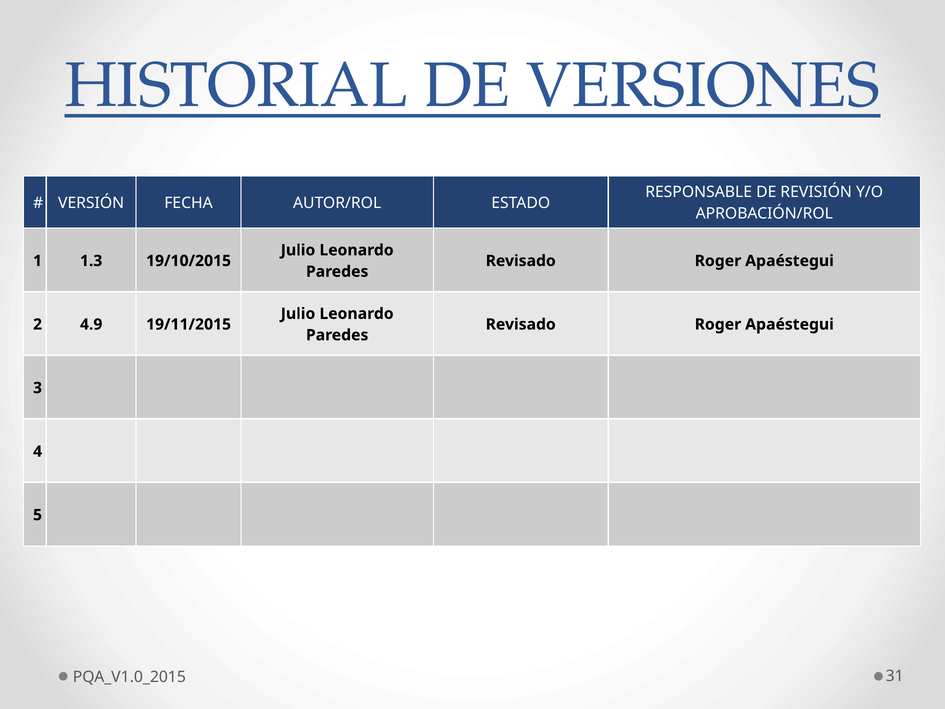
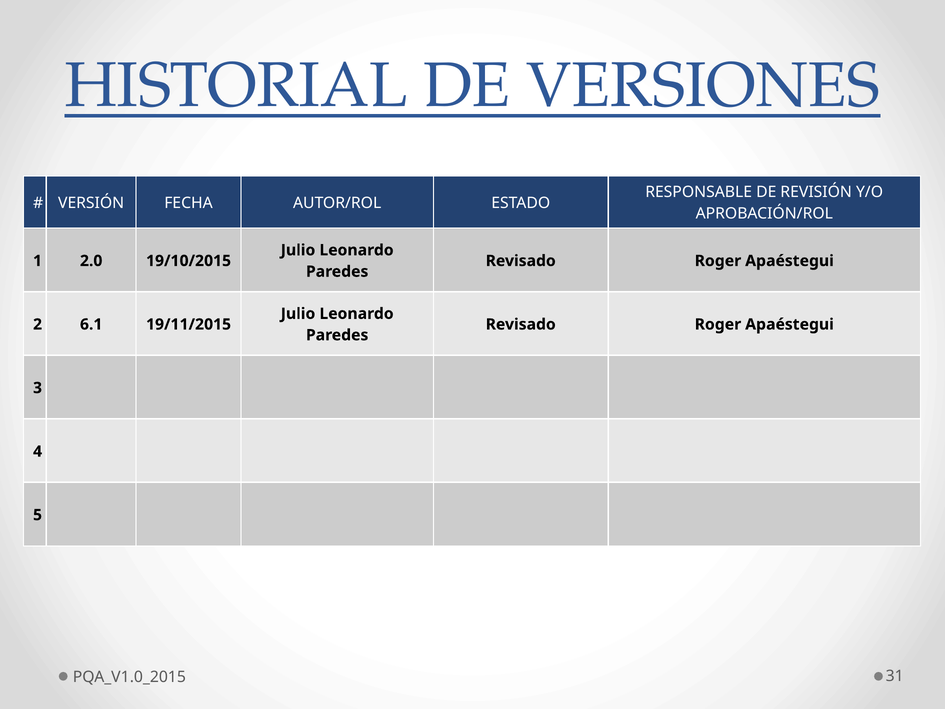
1.3: 1.3 -> 2.0
4.9: 4.9 -> 6.1
